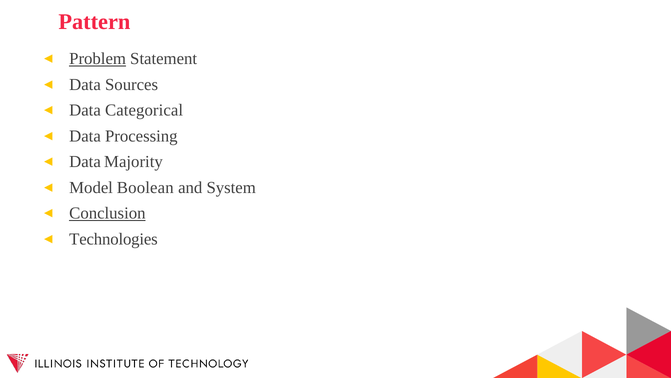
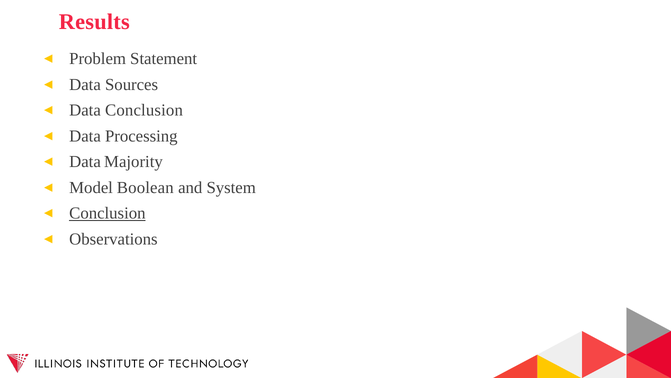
Pattern: Pattern -> Results
Problem underline: present -> none
Data Categorical: Categorical -> Conclusion
Technologies: Technologies -> Observations
